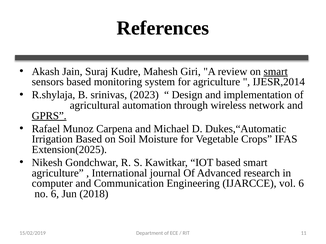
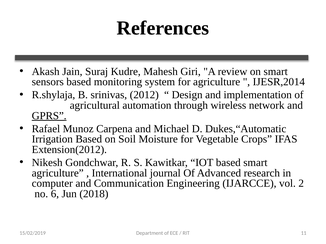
smart at (276, 72) underline: present -> none
2023: 2023 -> 2012
Extension(2025: Extension(2025 -> Extension(2012
vol 6: 6 -> 2
